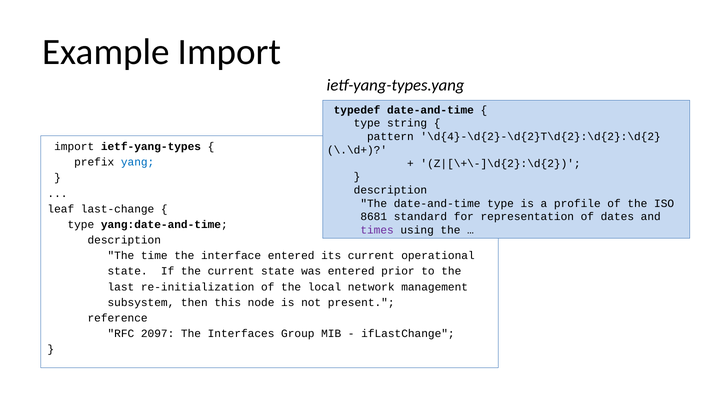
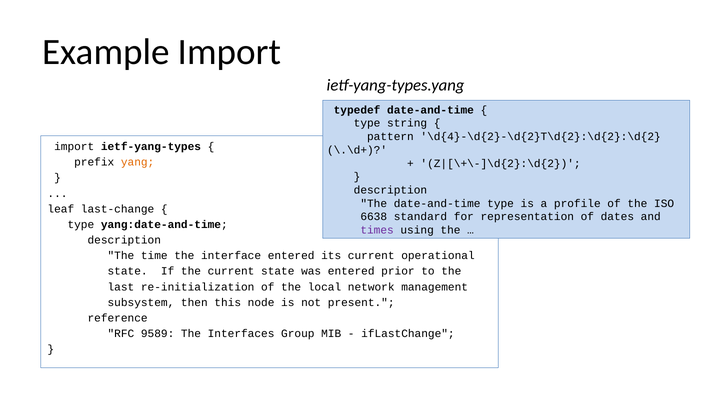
yang colour: blue -> orange
8681: 8681 -> 6638
2097: 2097 -> 9589
